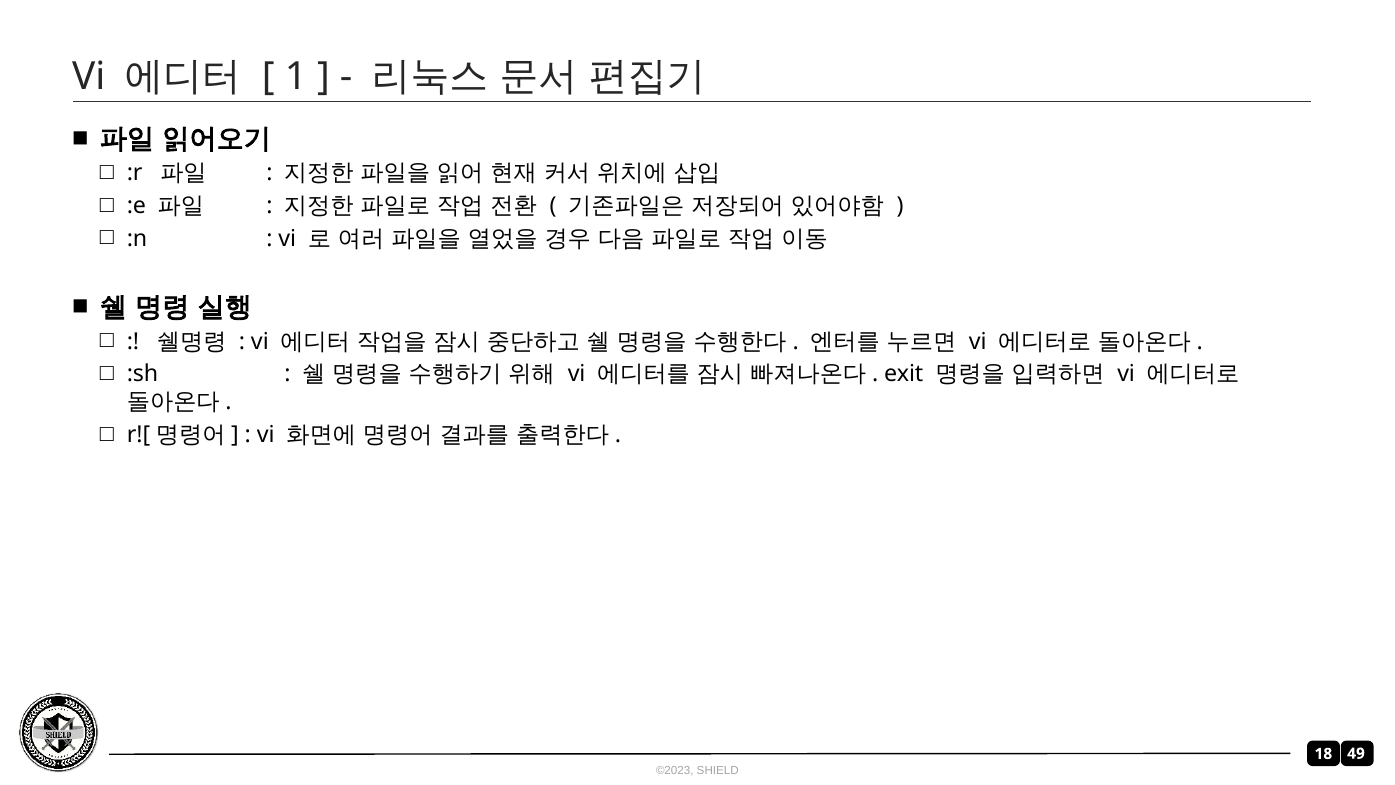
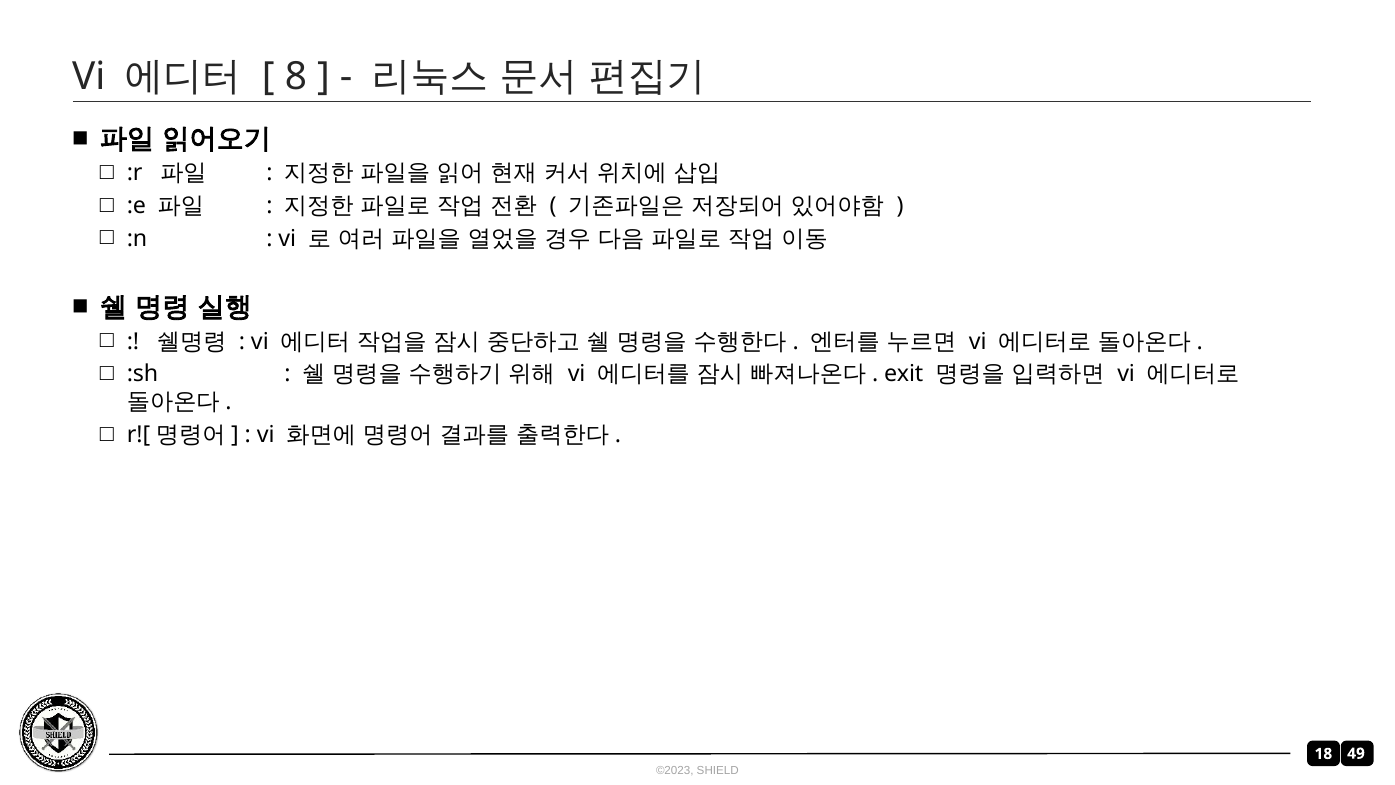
1: 1 -> 8
